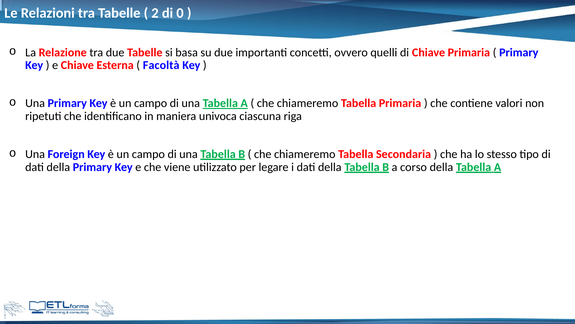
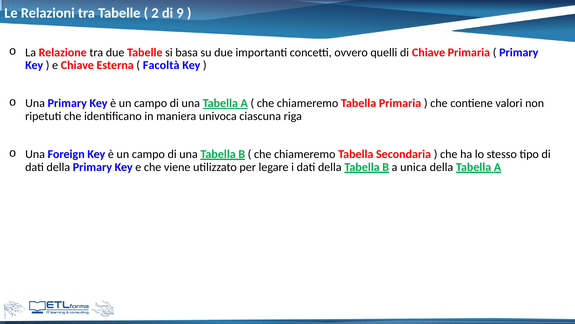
0: 0 -> 9
corso: corso -> unica
